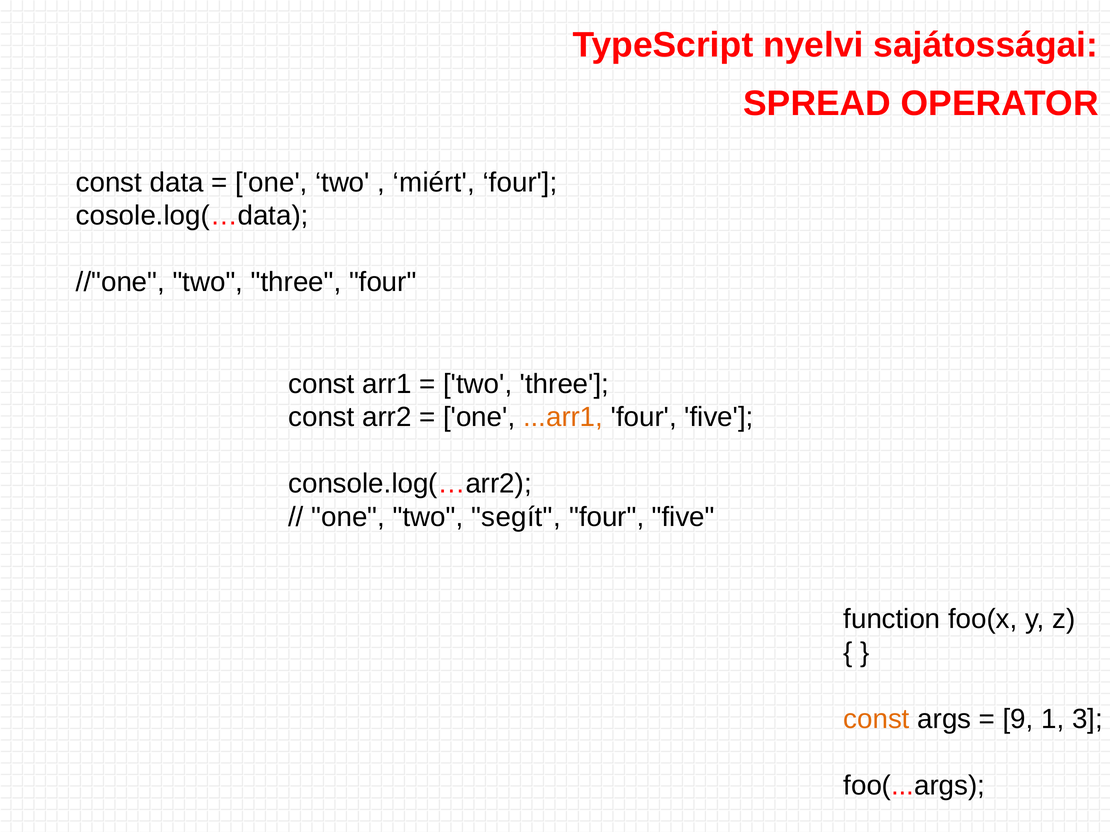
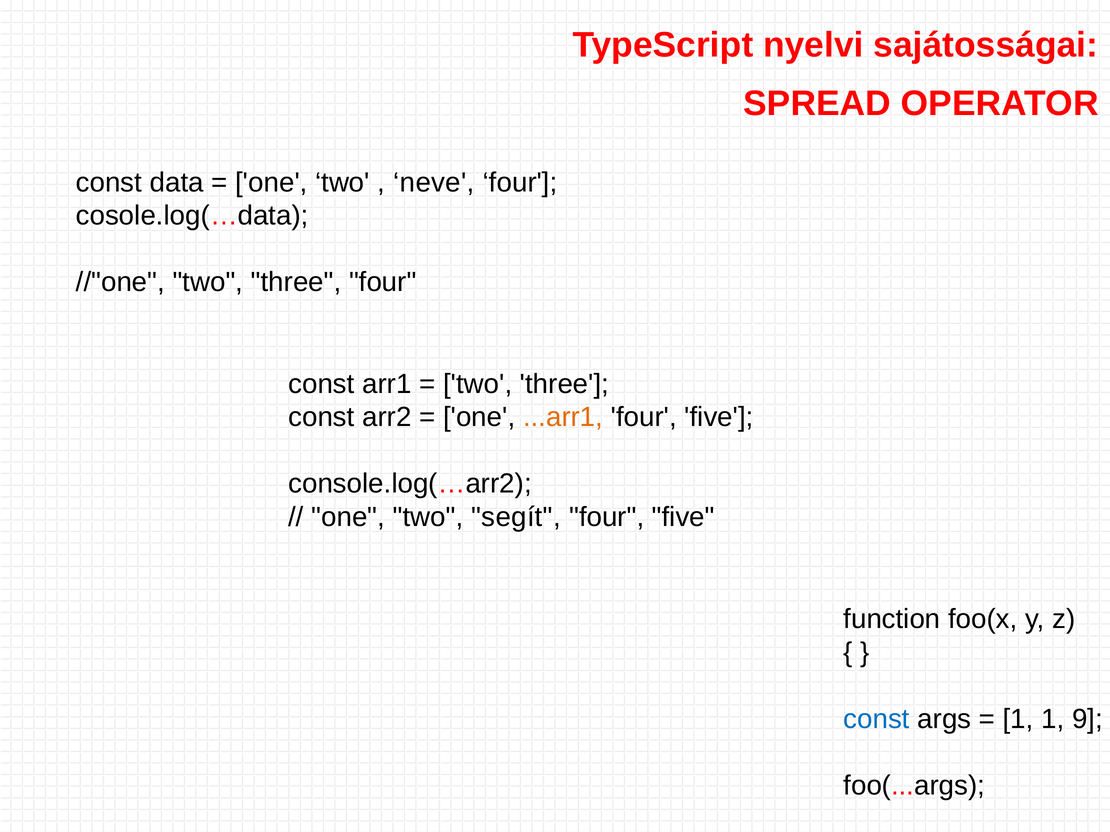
miért: miért -> neve
const at (877, 720) colour: orange -> blue
9 at (1018, 720): 9 -> 1
3: 3 -> 9
